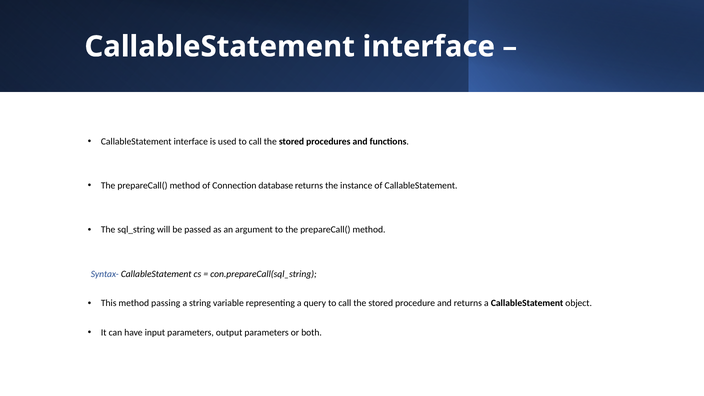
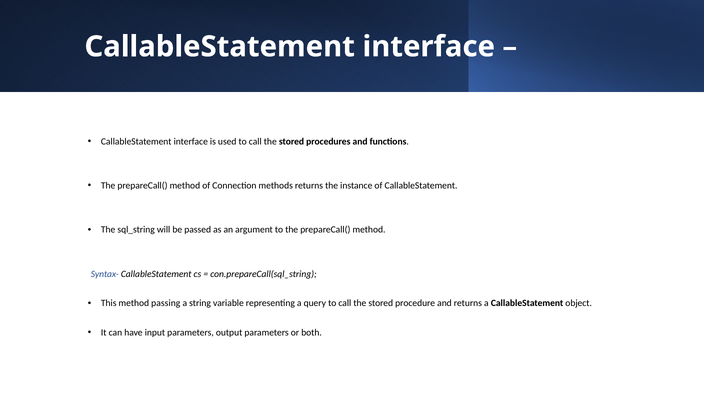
database: database -> methods
